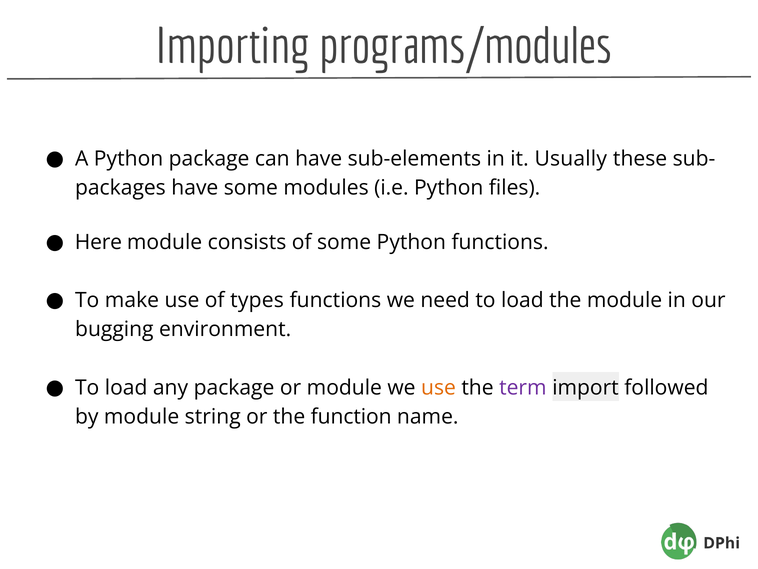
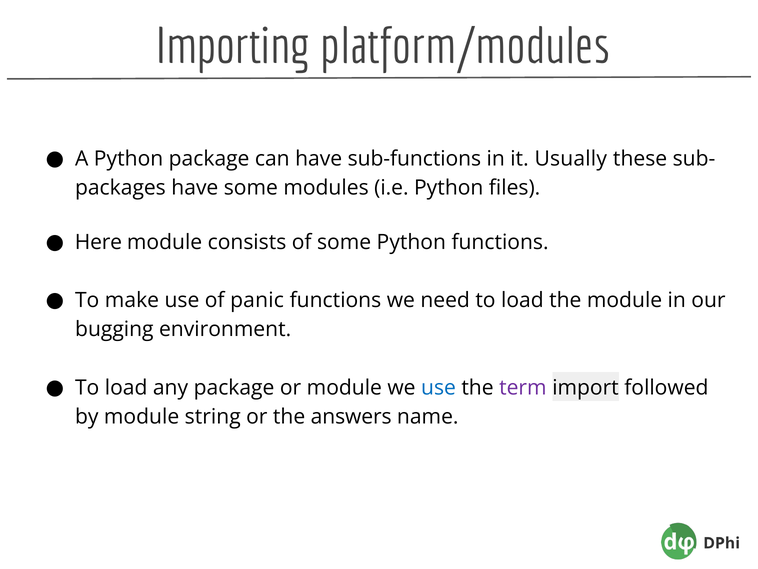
programs/modules: programs/modules -> platform/modules
sub-elements: sub-elements -> sub-functions
types: types -> panic
use at (438, 387) colour: orange -> blue
function: function -> answers
